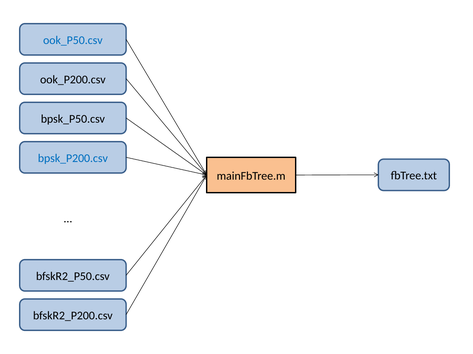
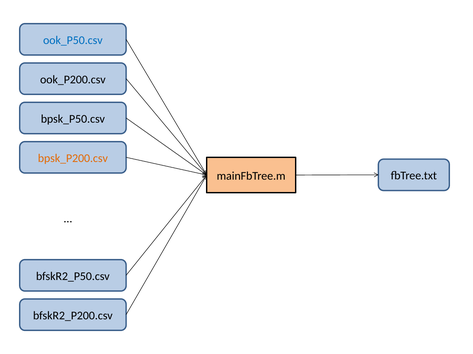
bpsk_P200.csv colour: blue -> orange
